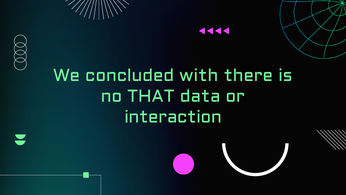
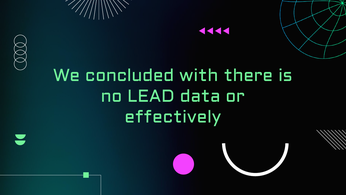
THAT: THAT -> LEAD
interaction: interaction -> effectively
